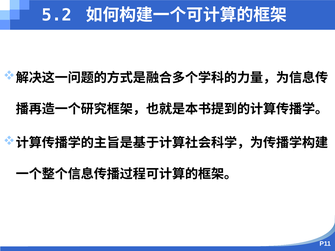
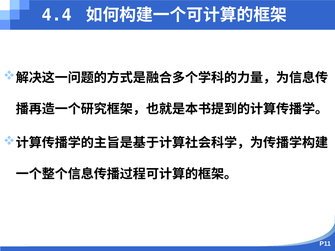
5.2: 5.2 -> 4.4
